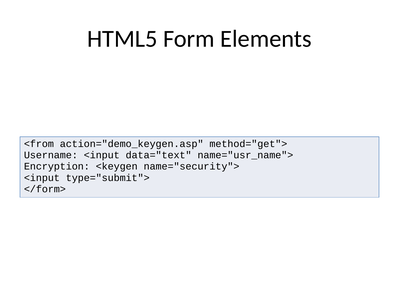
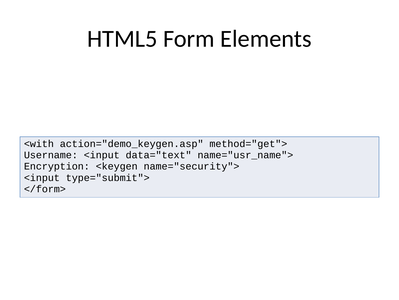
<from: <from -> <with
